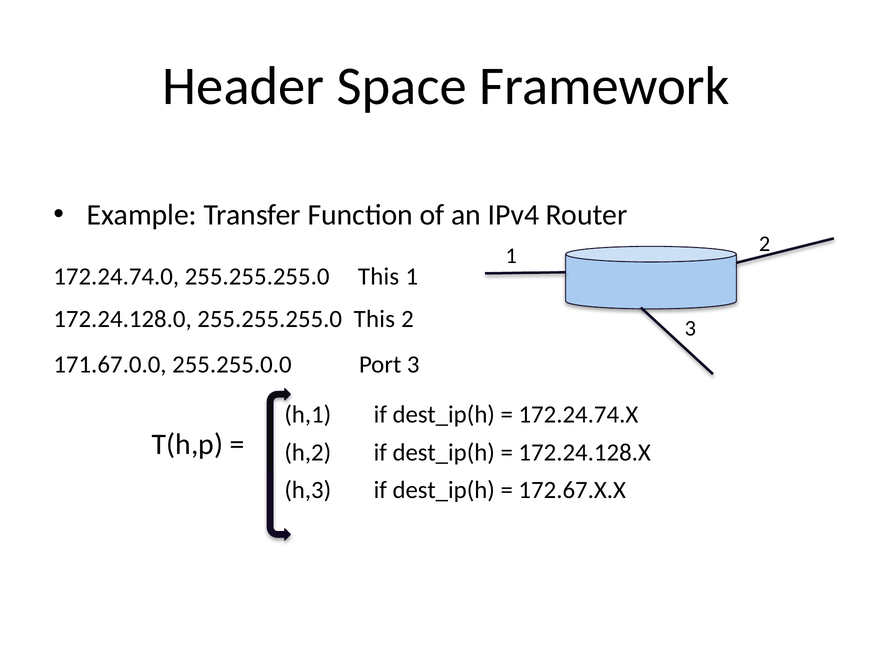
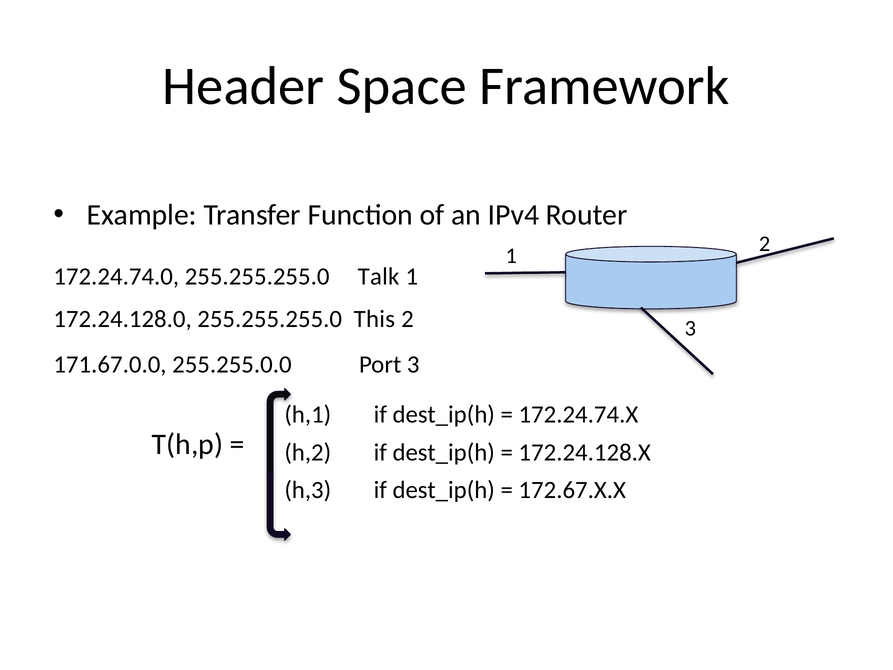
172.24.74.0 255.255.255.0 This: This -> Talk
